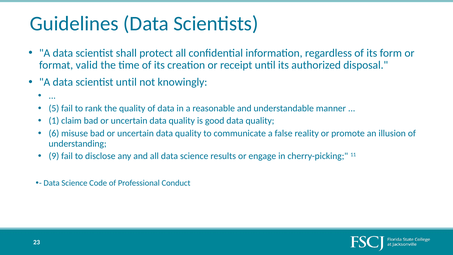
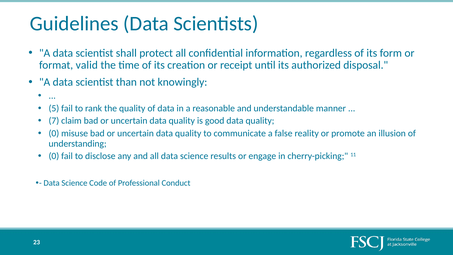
scientist until: until -> than
1: 1 -> 7
6 at (54, 133): 6 -> 0
9 at (54, 156): 9 -> 0
